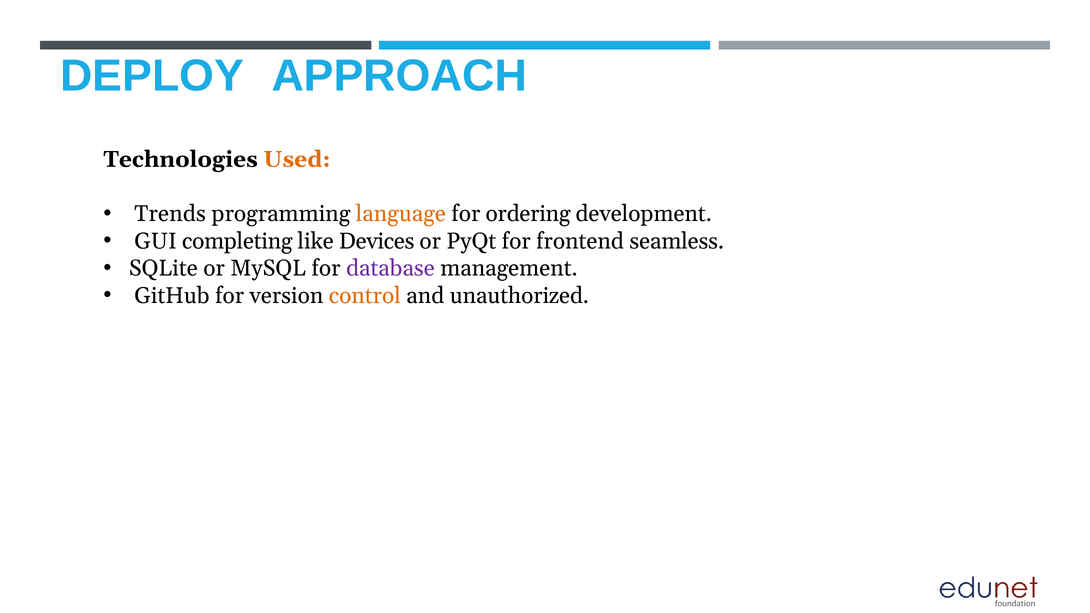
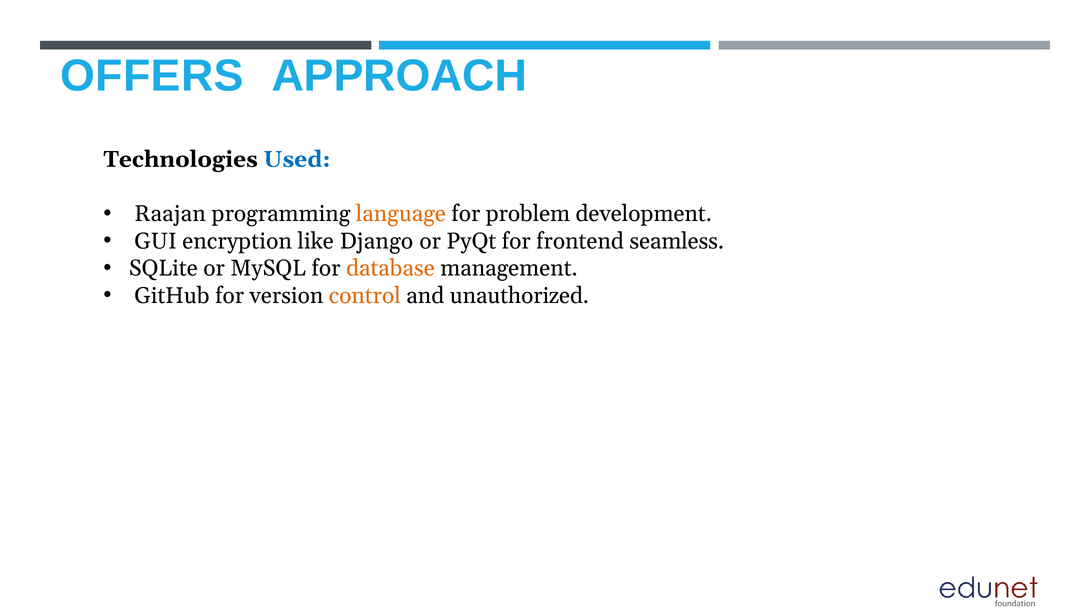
DEPLOY: DEPLOY -> OFFERS
Used colour: orange -> blue
Trends: Trends -> Raajan
ordering: ordering -> problem
completing: completing -> encryption
Devices: Devices -> Django
database colour: purple -> orange
